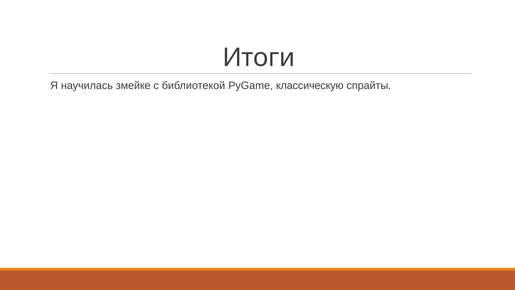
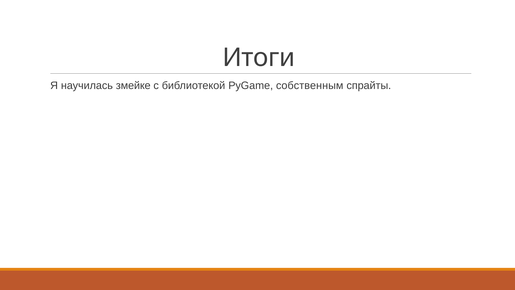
классическую: классическую -> собственным
